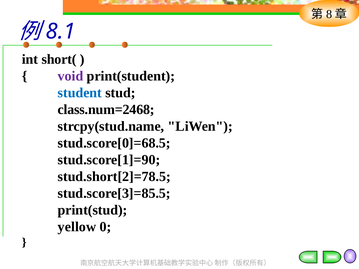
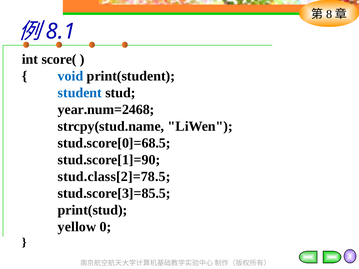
short(: short( -> score(
void colour: purple -> blue
class.num=2468: class.num=2468 -> year.num=2468
stud.short[2]=78.5: stud.short[2]=78.5 -> stud.class[2]=78.5
